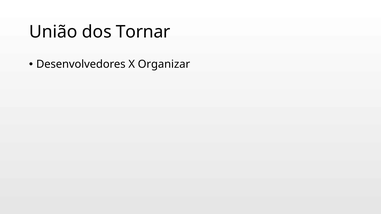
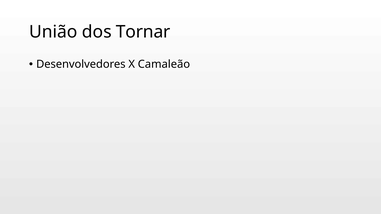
Organizar: Organizar -> Camaleão
